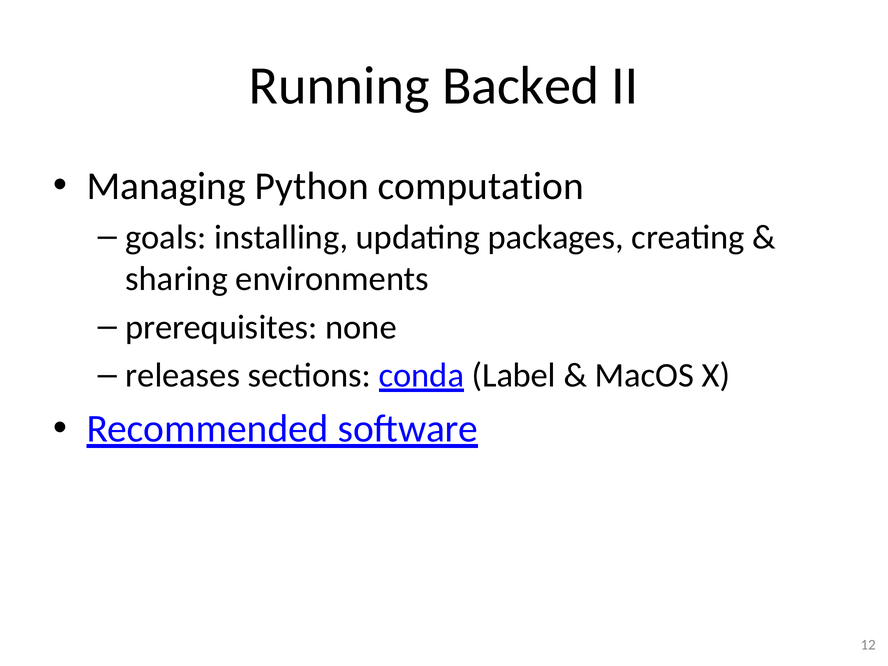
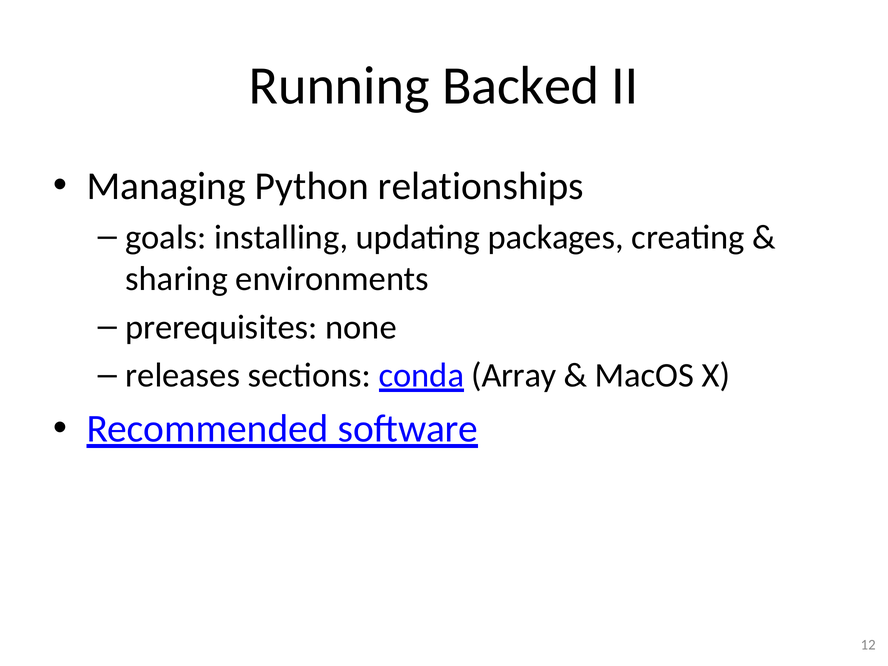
computation: computation -> relationships
Label: Label -> Array
